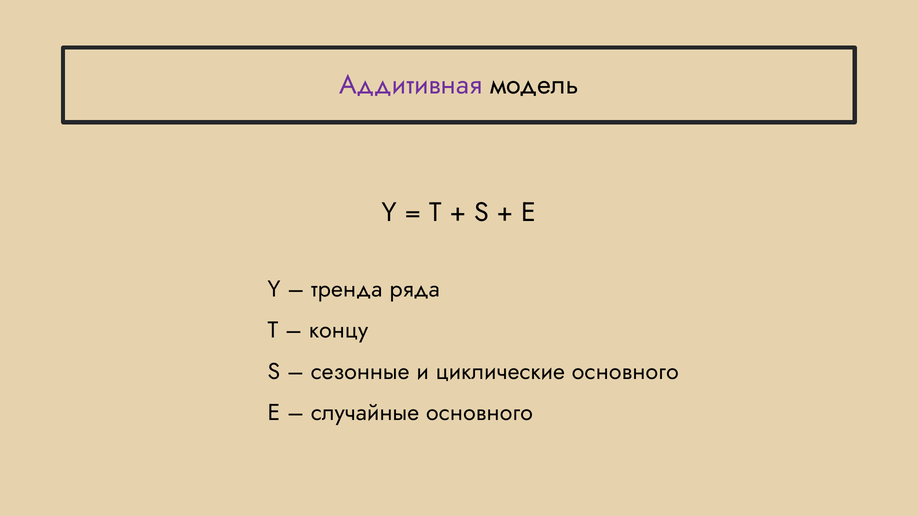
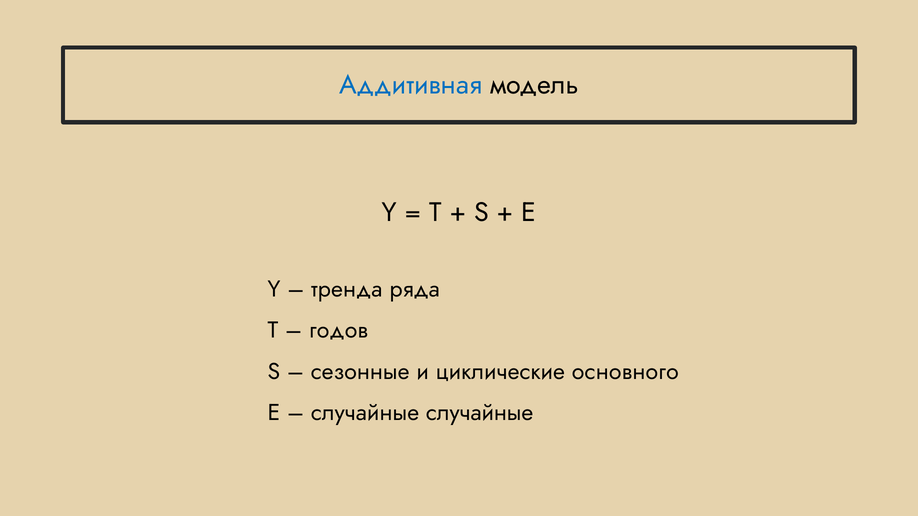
Аддитивная colour: purple -> blue
концу: концу -> годов
случайные основного: основного -> случайные
